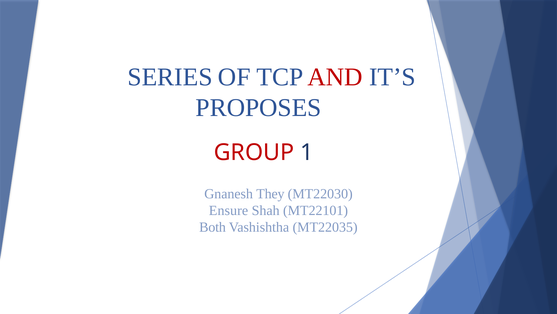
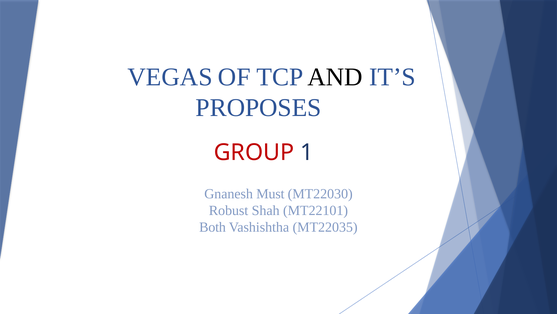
SERIES: SERIES -> VEGAS
AND colour: red -> black
They: They -> Must
Ensure: Ensure -> Robust
